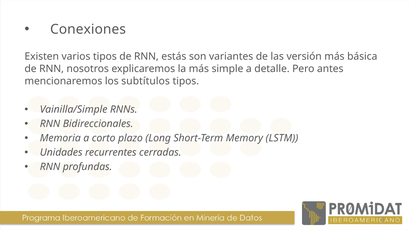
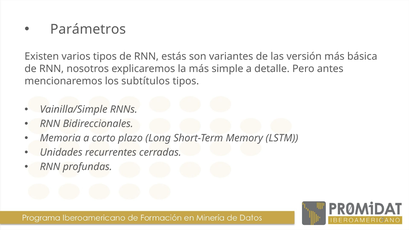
Conexiones: Conexiones -> Parámetros
